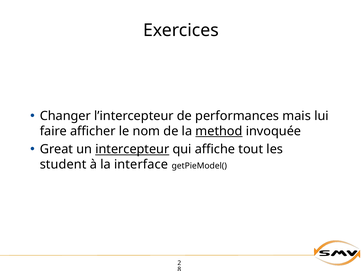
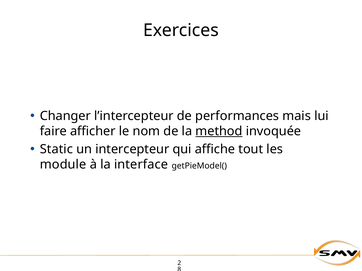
Great: Great -> Static
intercepteur underline: present -> none
student: student -> module
